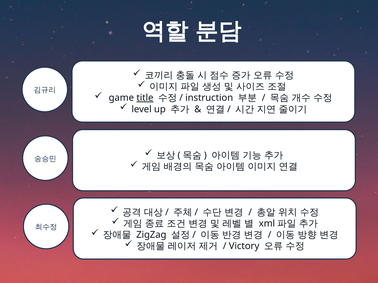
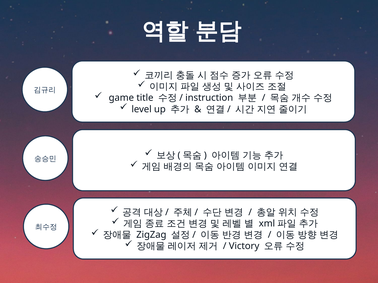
title underline: present -> none
